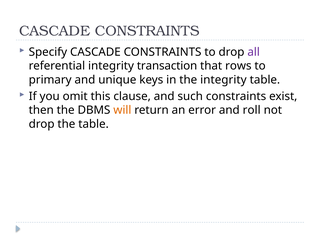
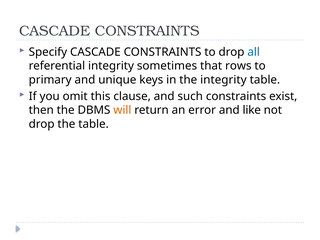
all colour: purple -> blue
transaction: transaction -> sometimes
roll: roll -> like
